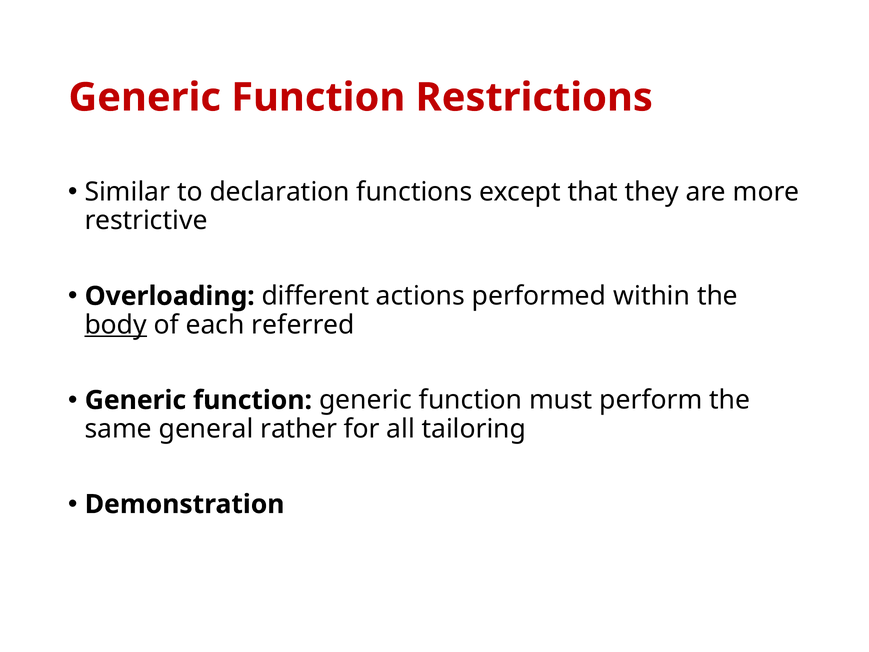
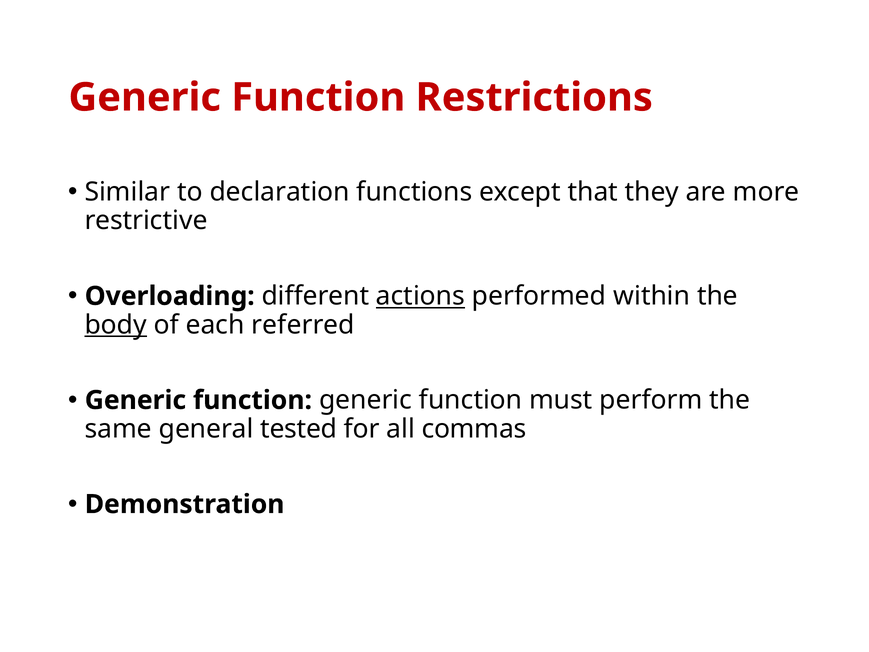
actions underline: none -> present
rather: rather -> tested
tailoring: tailoring -> commas
